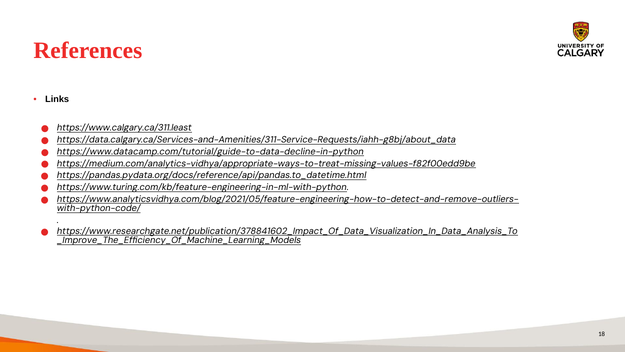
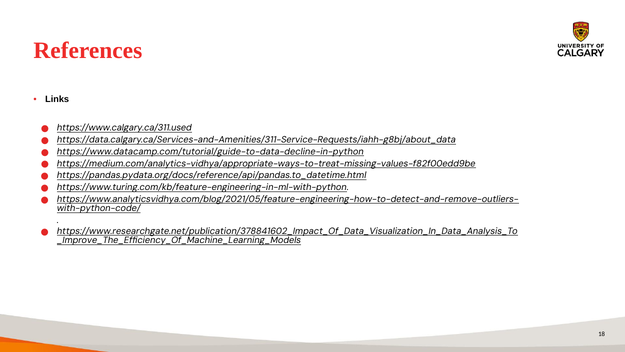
https://www.calgary.ca/311.least: https://www.calgary.ca/311.least -> https://www.calgary.ca/311.used
